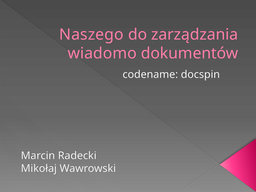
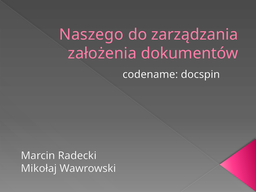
wiadomo: wiadomo -> założenia
